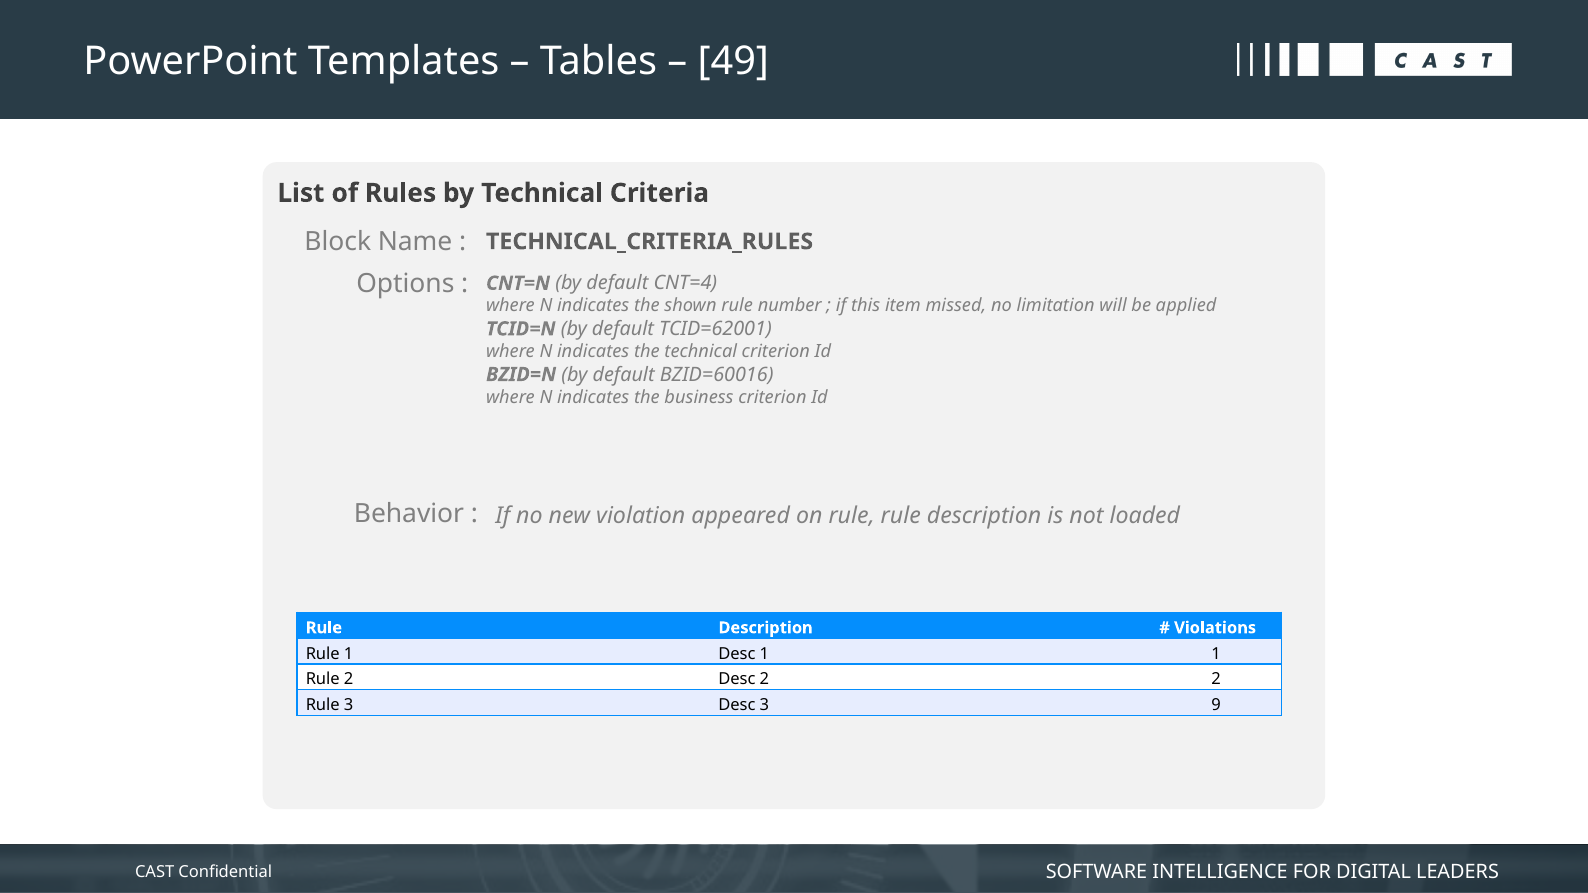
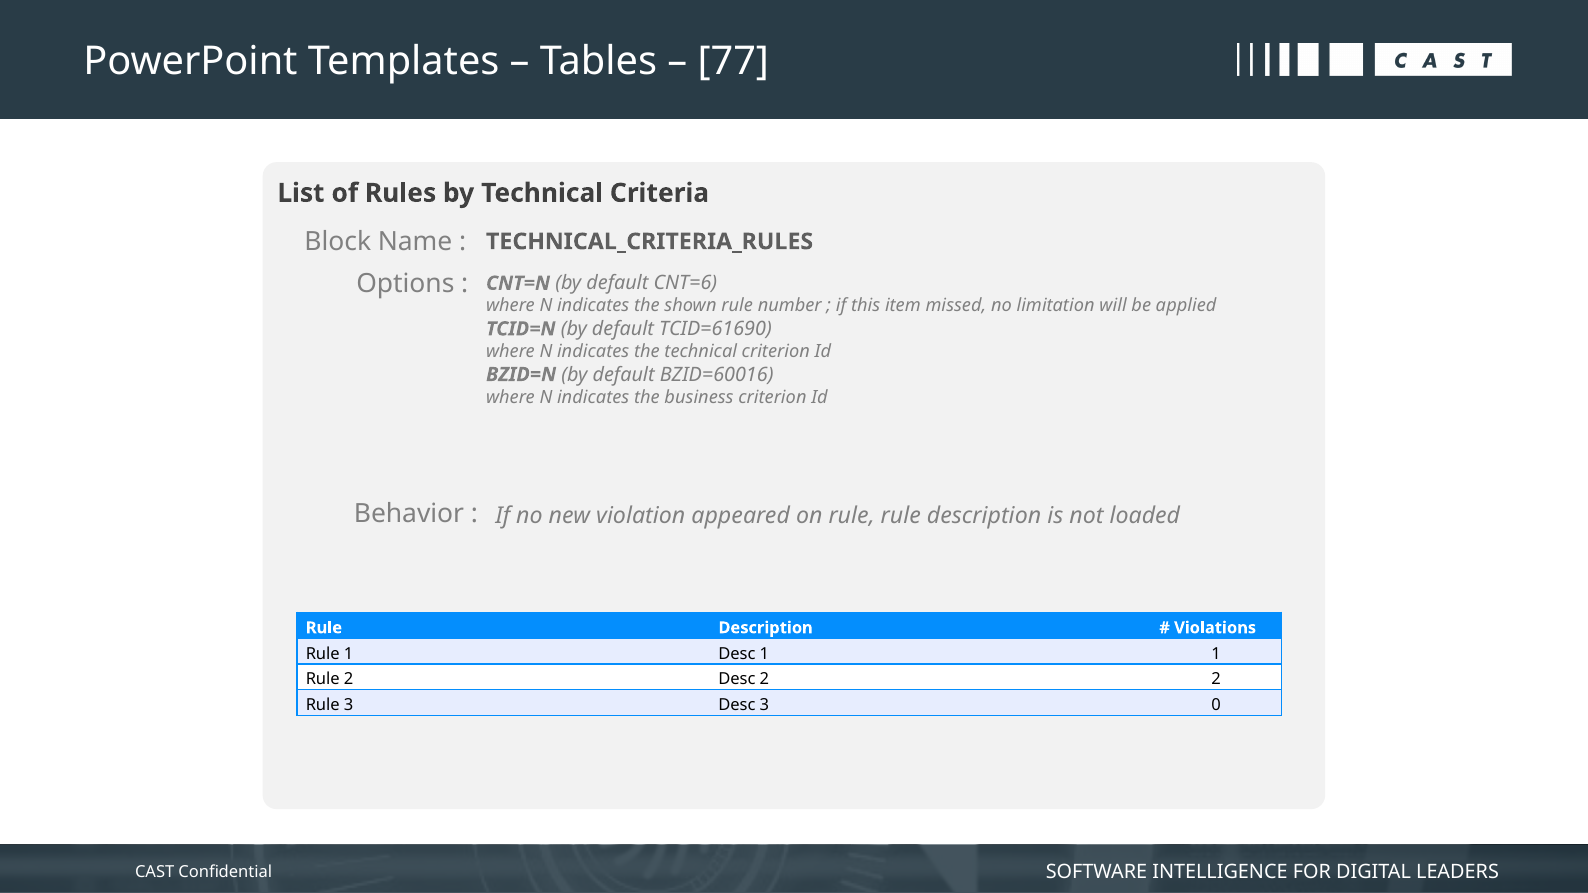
49: 49 -> 77
CNT=4: CNT=4 -> CNT=6
TCID=62001: TCID=62001 -> TCID=61690
9: 9 -> 0
